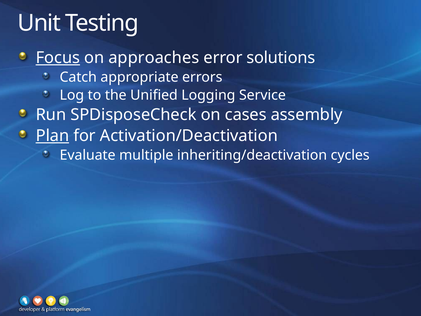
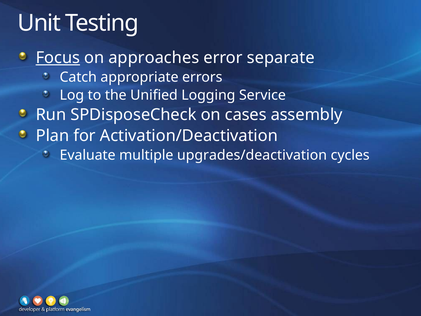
solutions: solutions -> separate
Plan underline: present -> none
inheriting/deactivation: inheriting/deactivation -> upgrades/deactivation
